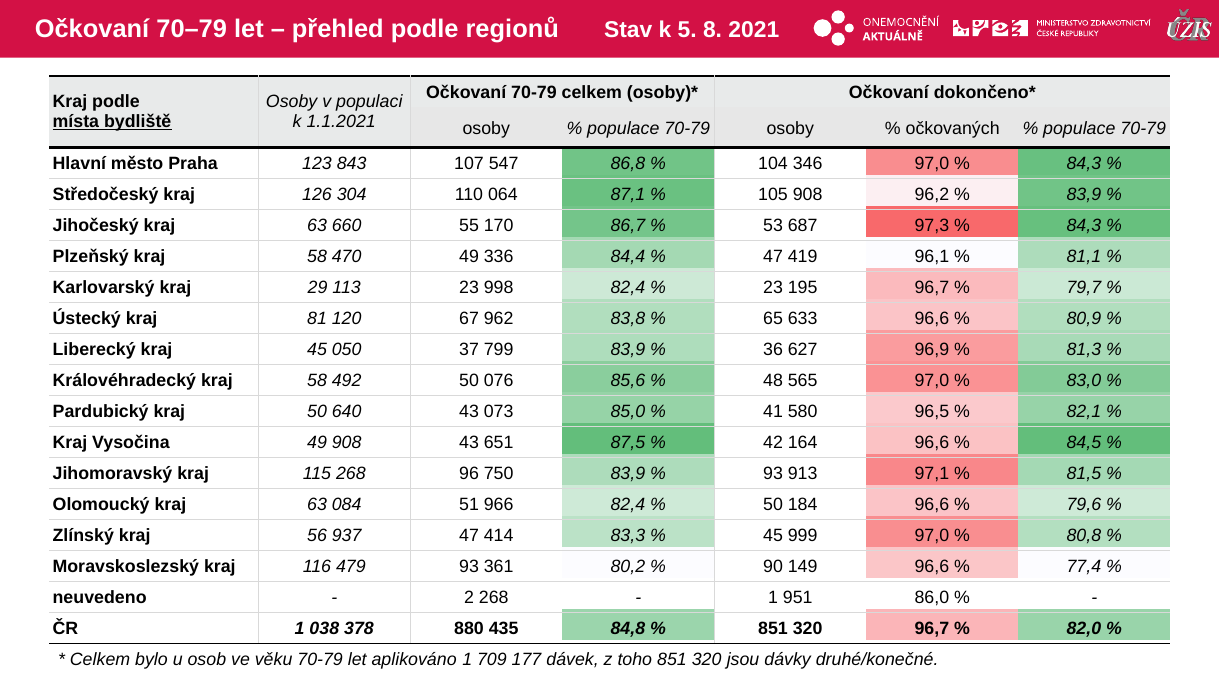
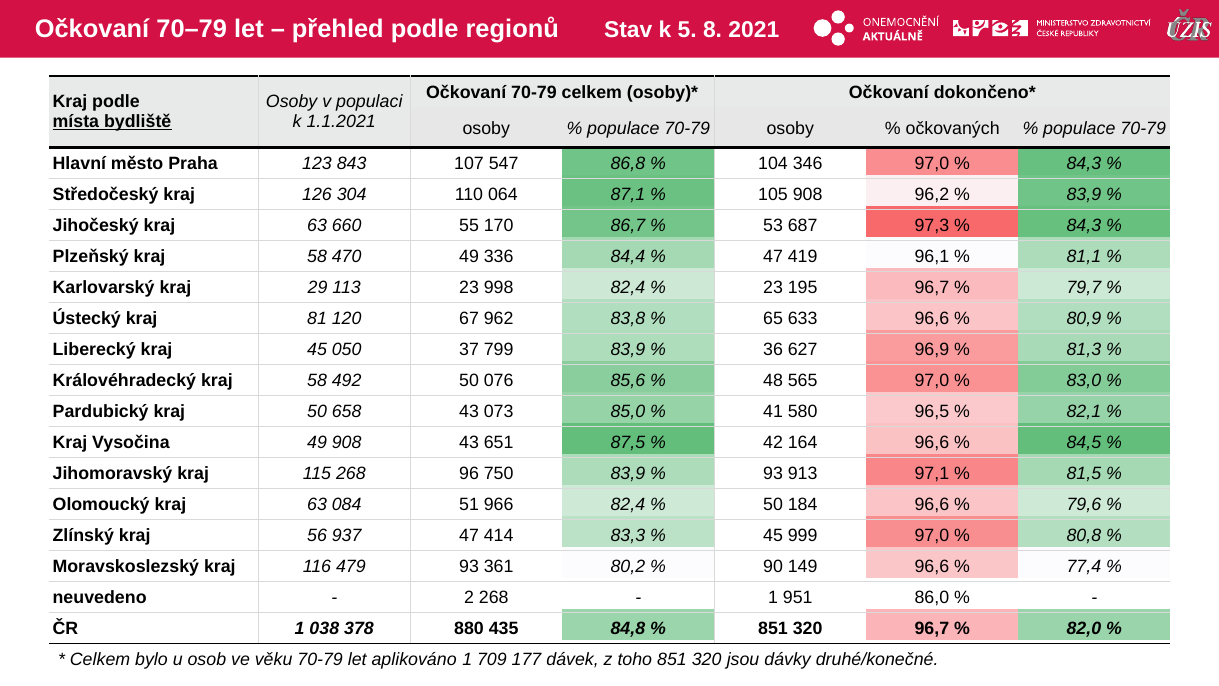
640: 640 -> 658
